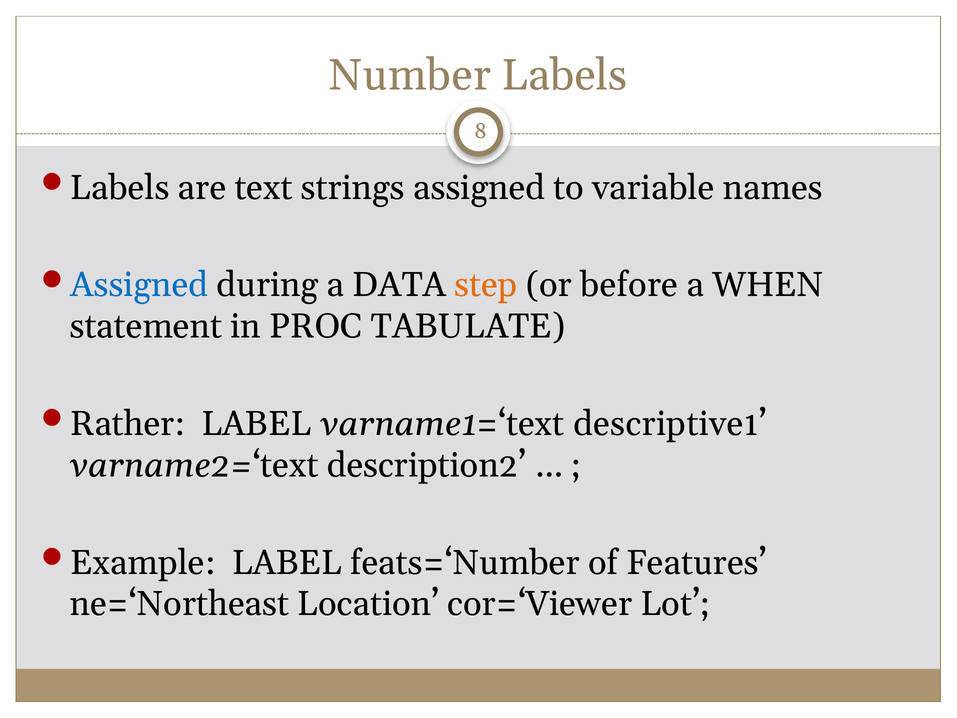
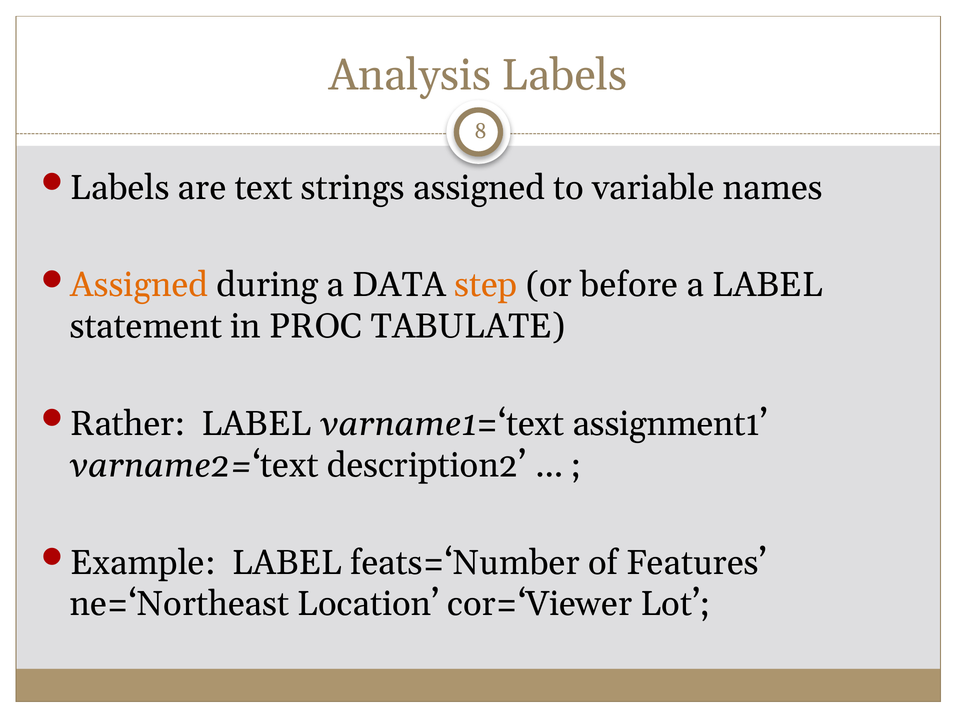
Number: Number -> Analysis
Assigned at (139, 285) colour: blue -> orange
a WHEN: WHEN -> LABEL
descriptive1: descriptive1 -> assignment1
